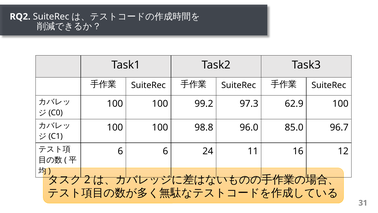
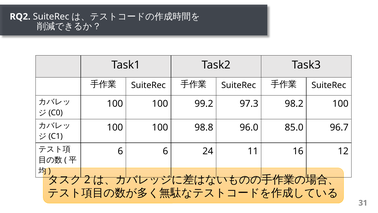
62.9: 62.9 -> 98.2
